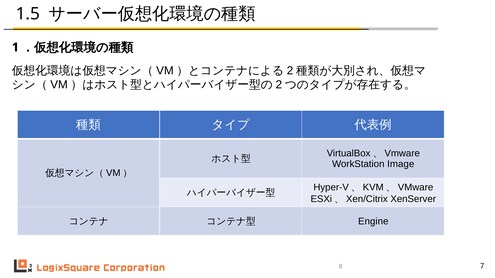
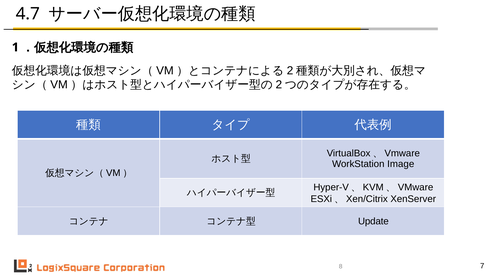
1.5: 1.5 -> 4.7
Engine: Engine -> Update
